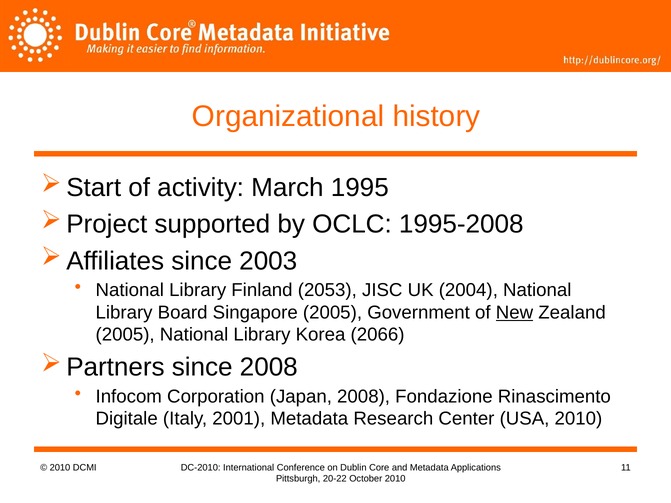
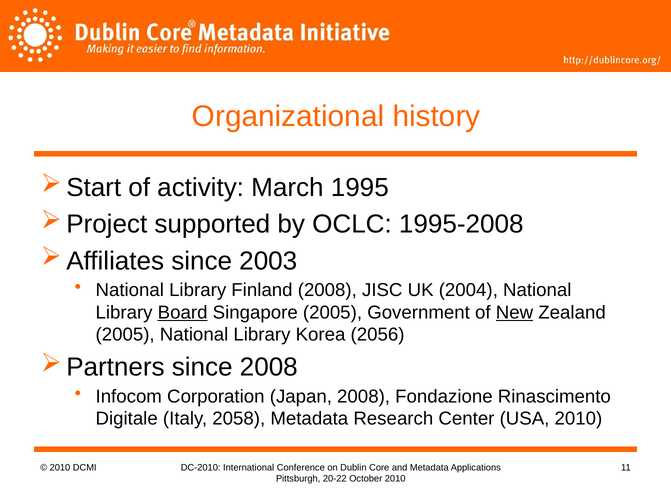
Finland 2053: 2053 -> 2008
Board underline: none -> present
2066: 2066 -> 2056
2001: 2001 -> 2058
